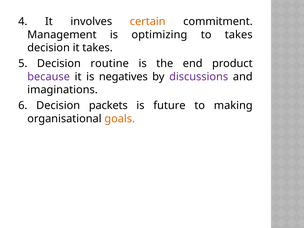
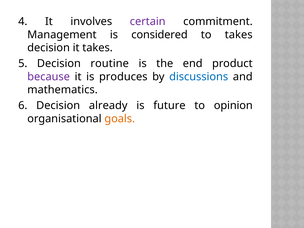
certain colour: orange -> purple
optimizing: optimizing -> considered
negatives: negatives -> produces
discussions colour: purple -> blue
imaginations: imaginations -> mathematics
packets: packets -> already
making: making -> opinion
